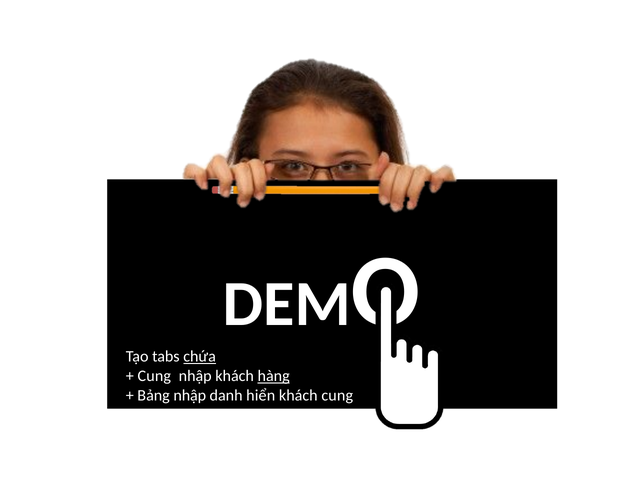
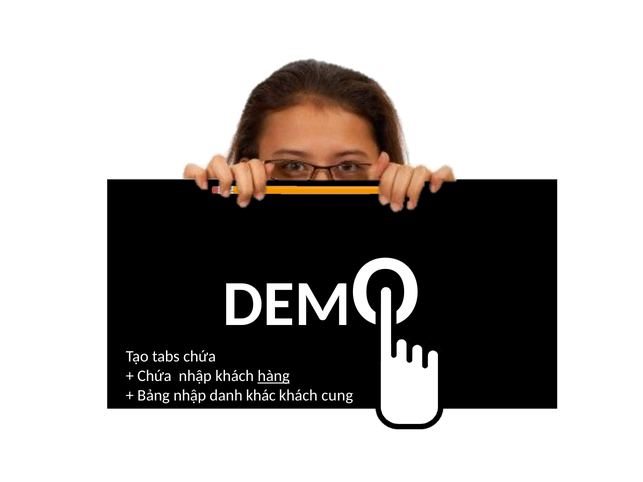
chứa at (200, 357) underline: present -> none
Cung at (154, 376): Cung -> Chứa
hiển: hiển -> khác
